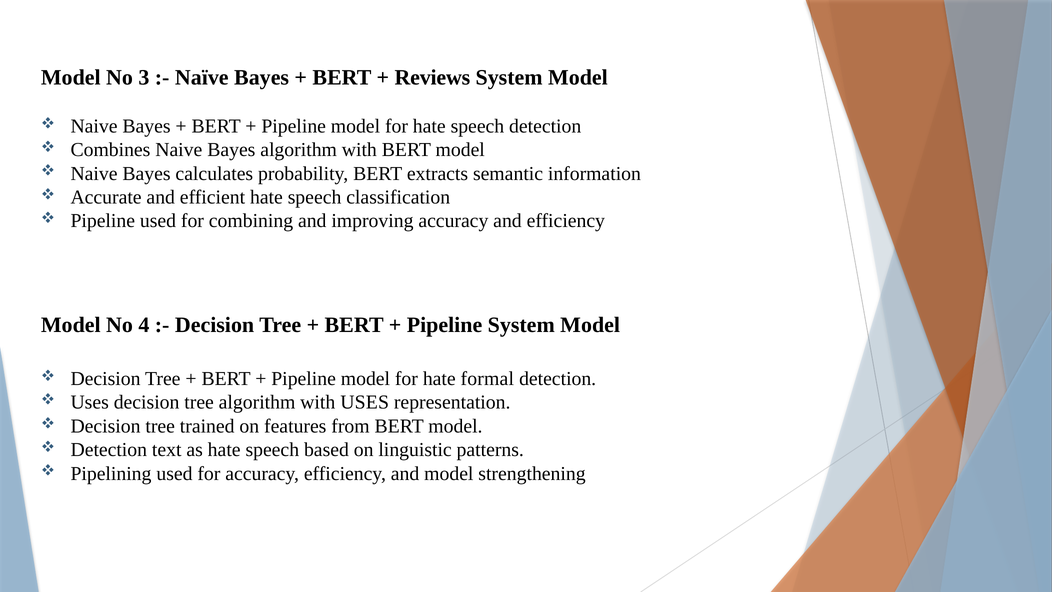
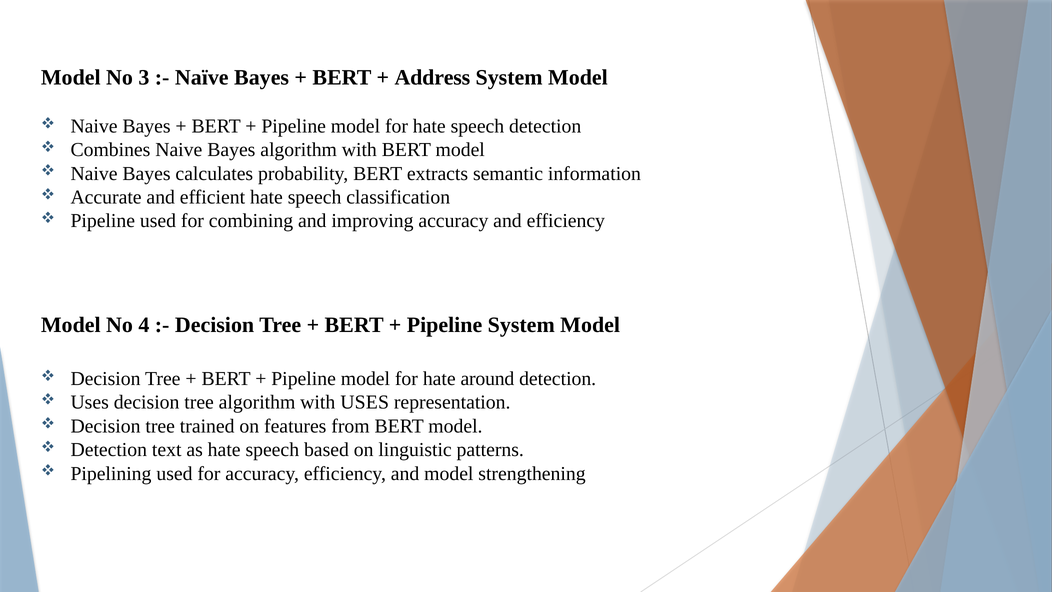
Reviews: Reviews -> Address
formal: formal -> around
